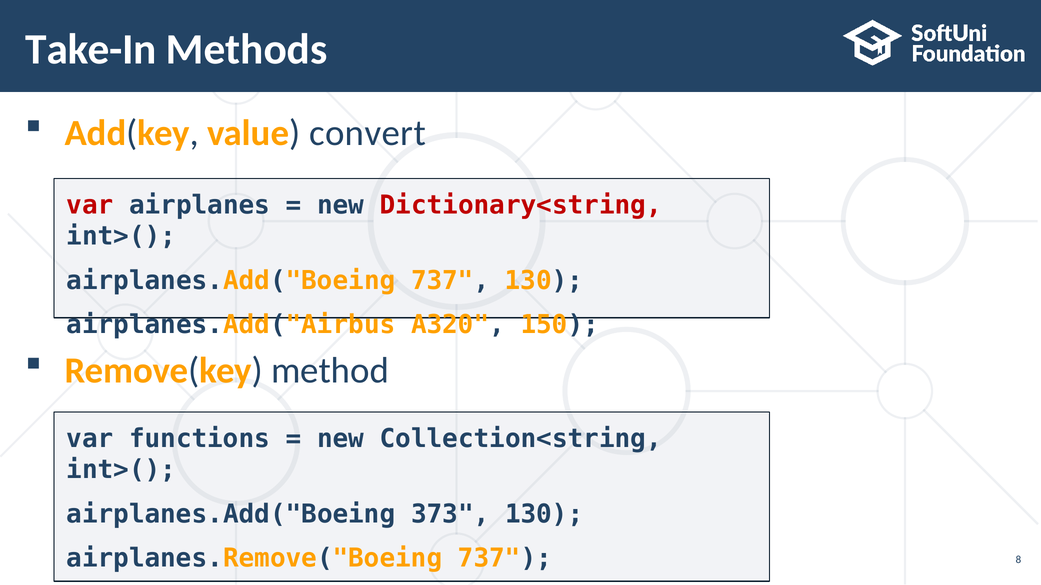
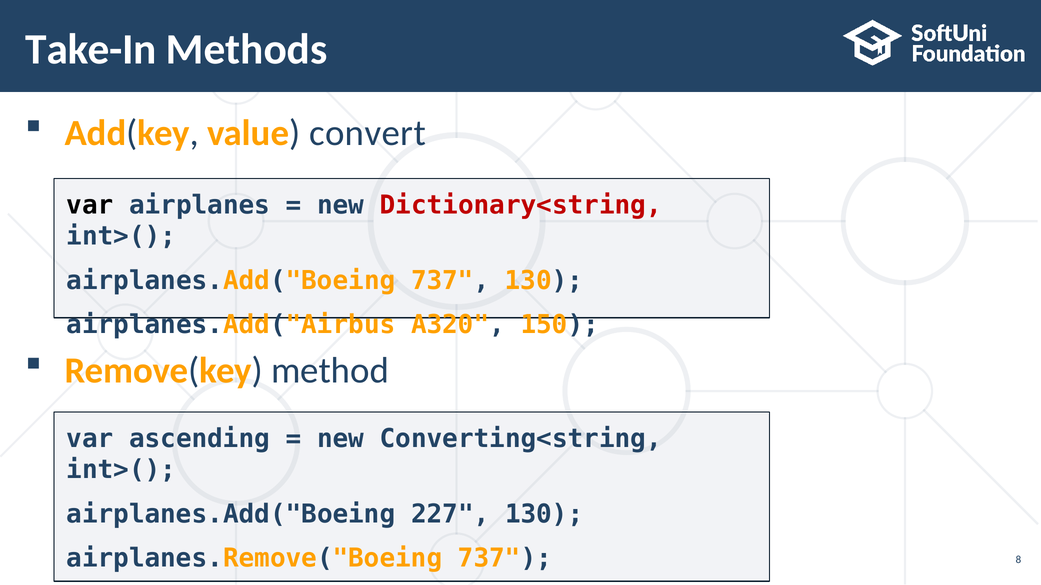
var at (90, 205) colour: red -> black
functions: functions -> ascending
Collection<string: Collection<string -> Converting<string
373: 373 -> 227
